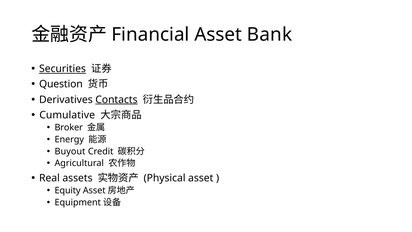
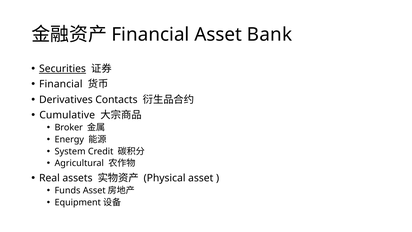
Question at (61, 84): Question -> Financial
Contacts underline: present -> none
Buyout: Buyout -> System
Equity: Equity -> Funds
